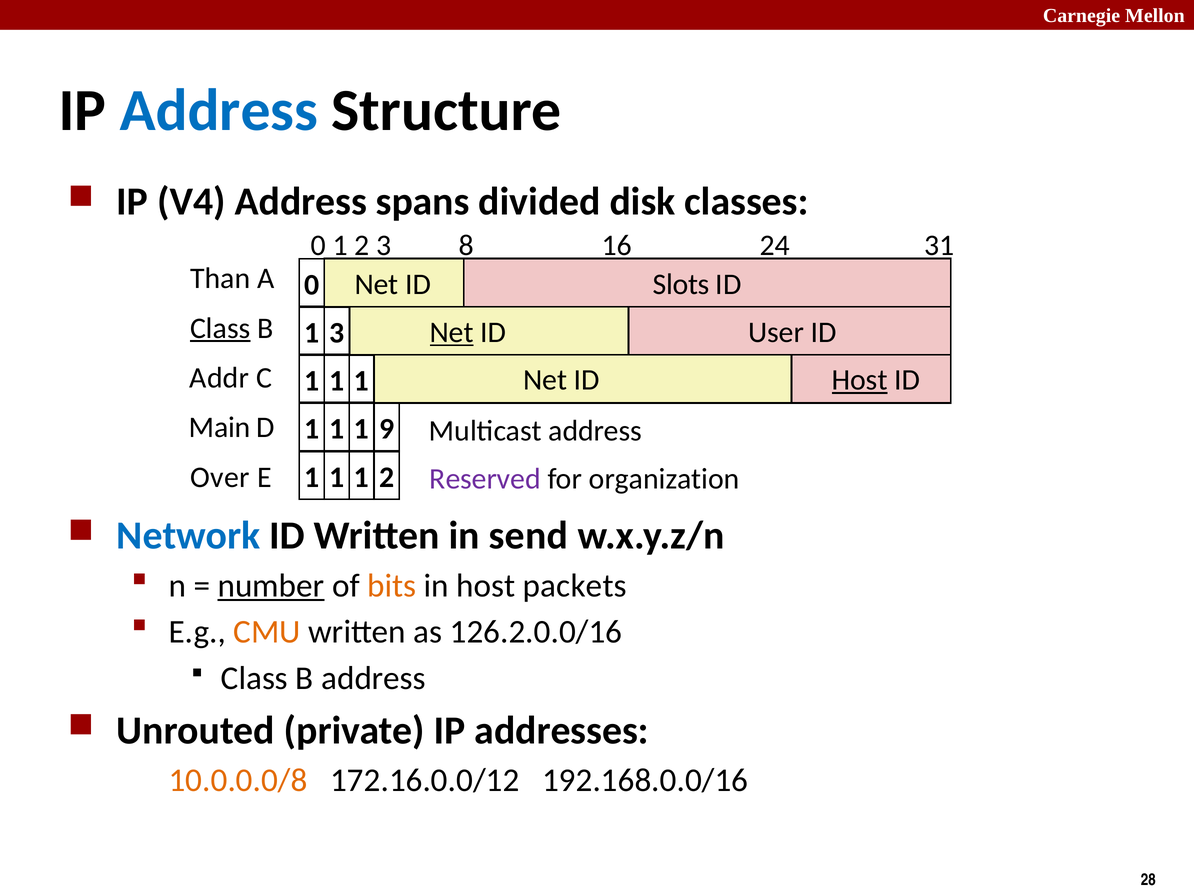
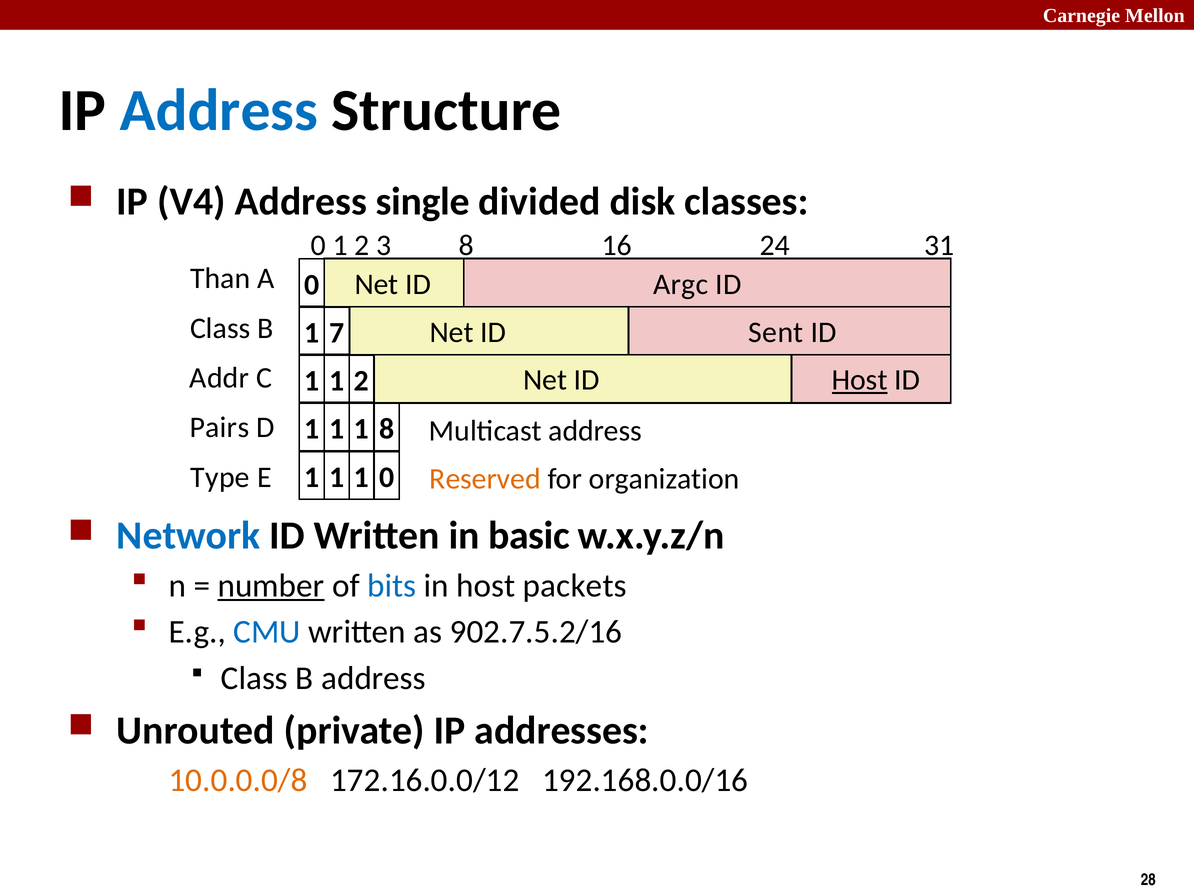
spans: spans -> single
Slots: Slots -> Argc
Class at (220, 328) underline: present -> none
Net at (452, 333) underline: present -> none
User: User -> Sent
1 3: 3 -> 7
1 at (362, 381): 1 -> 2
Main: Main -> Pairs
1 9: 9 -> 8
Over: Over -> Type
1 1 2: 2 -> 0
Reserved colour: purple -> orange
send: send -> basic
bits colour: orange -> blue
CMU colour: orange -> blue
126.2.0.0/16: 126.2.0.0/16 -> 902.7.5.2/16
